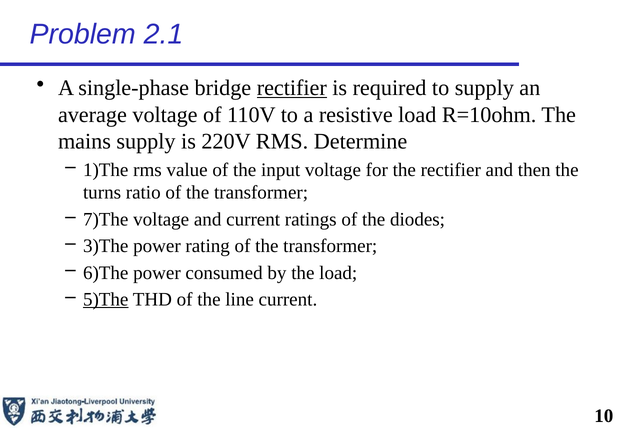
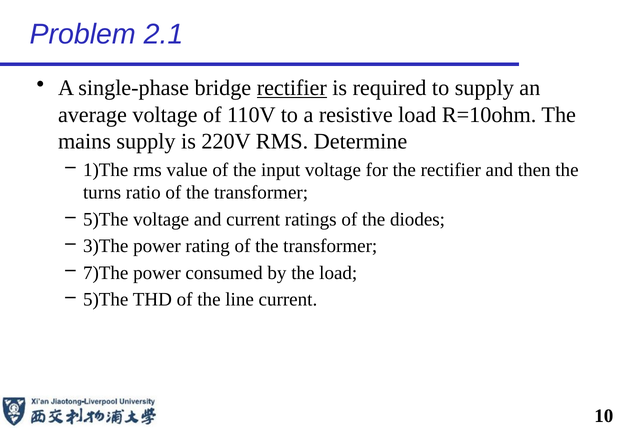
7)The at (106, 219): 7)The -> 5)The
6)The: 6)The -> 7)The
5)The at (106, 299) underline: present -> none
